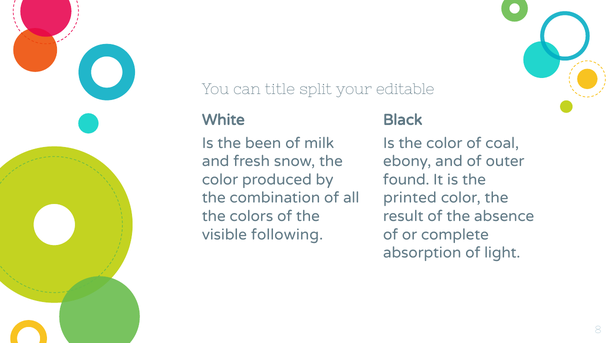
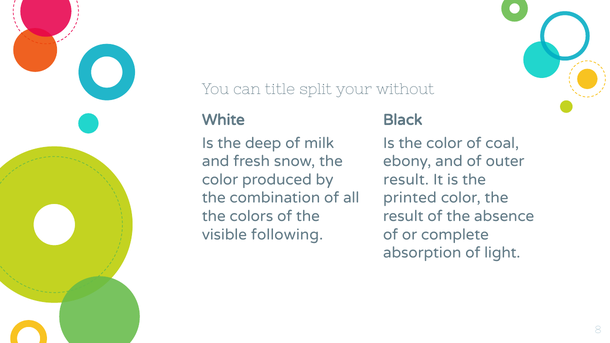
editable: editable -> without
been: been -> deep
found at (406, 180): found -> result
